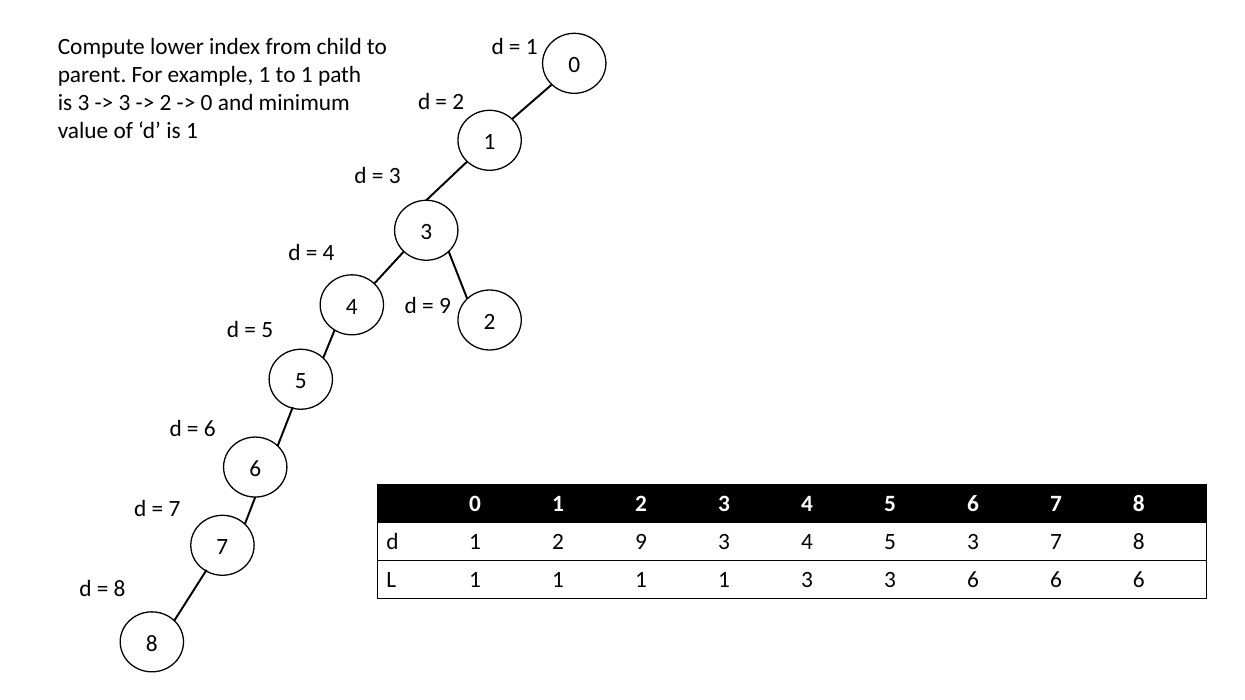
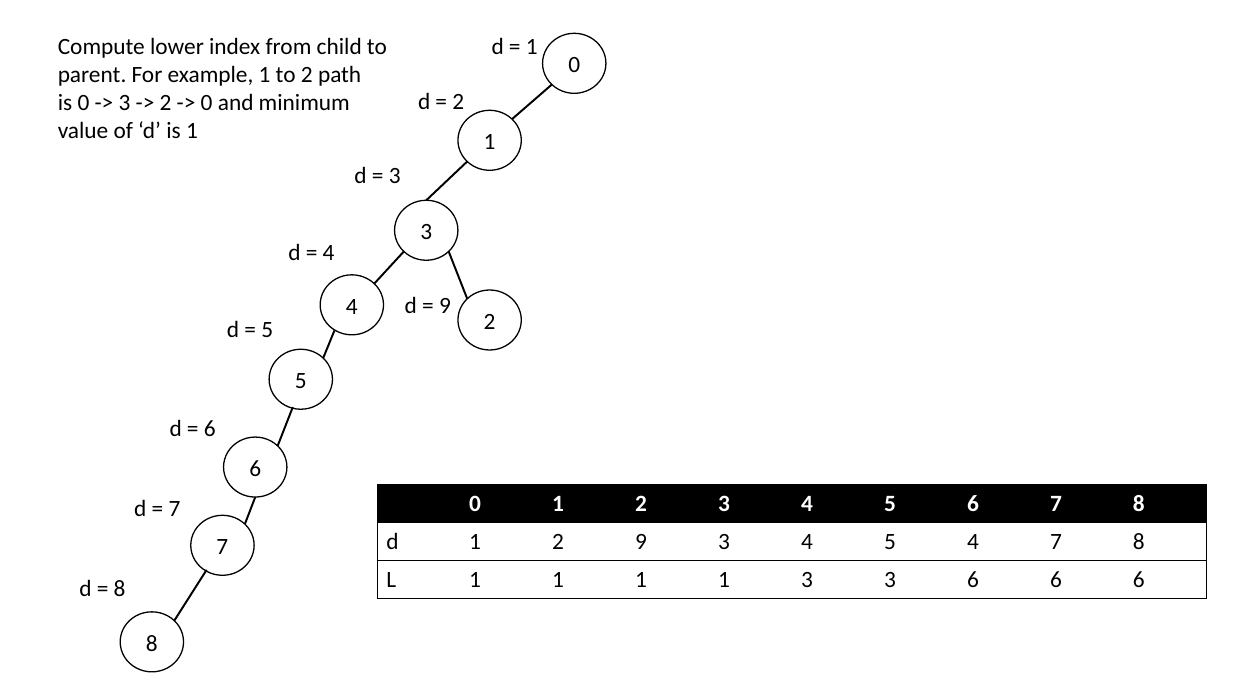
to 1: 1 -> 2
is 3: 3 -> 0
5 3: 3 -> 4
